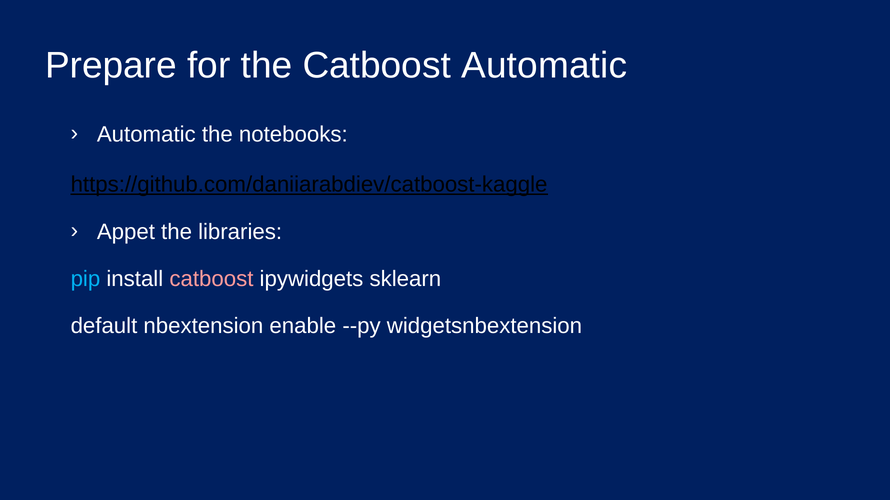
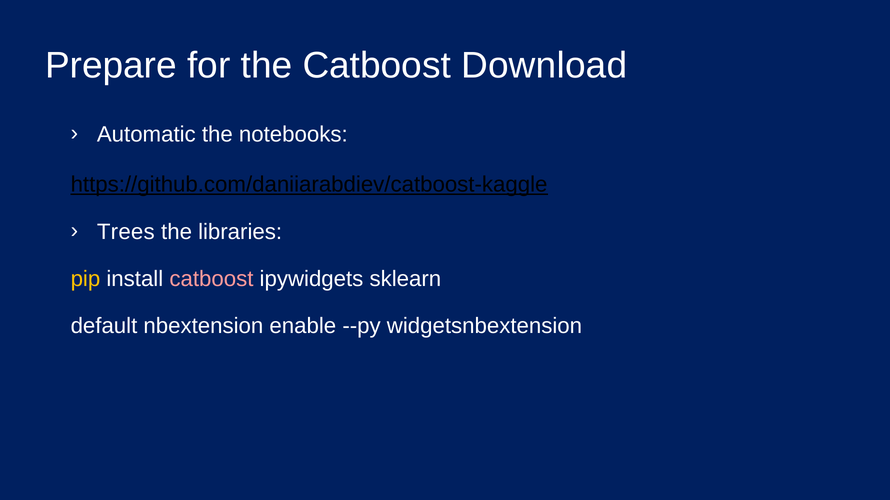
Catboost Automatic: Automatic -> Download
Appet: Appet -> Trees
pip colour: light blue -> yellow
